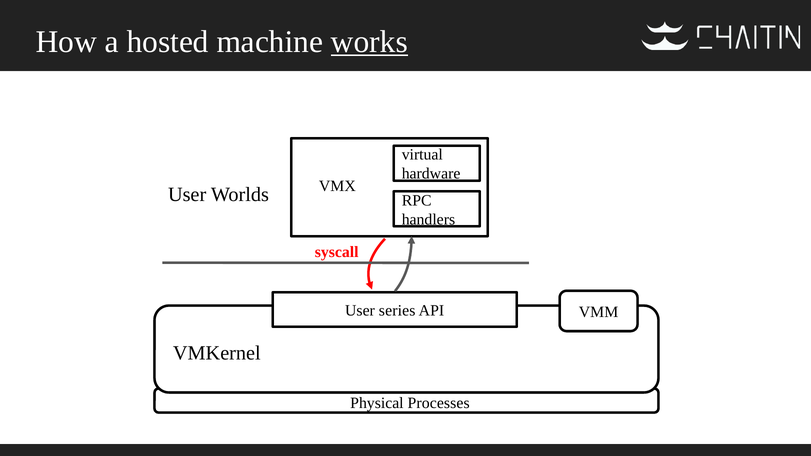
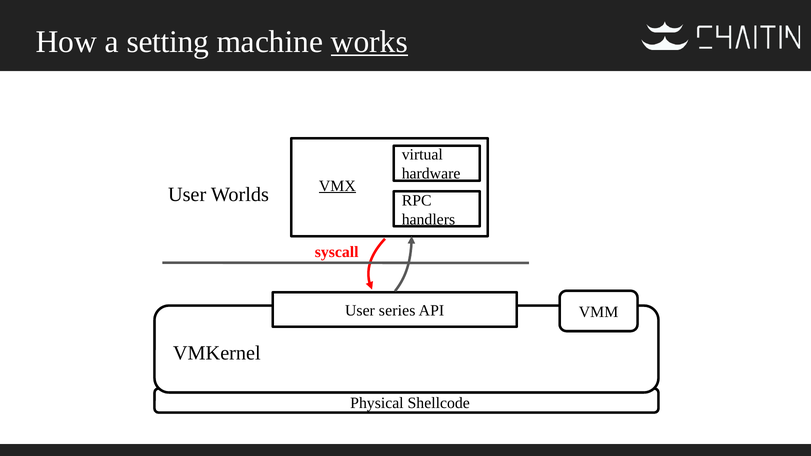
hosted: hosted -> setting
VMX underline: none -> present
Processes: Processes -> Shellcode
